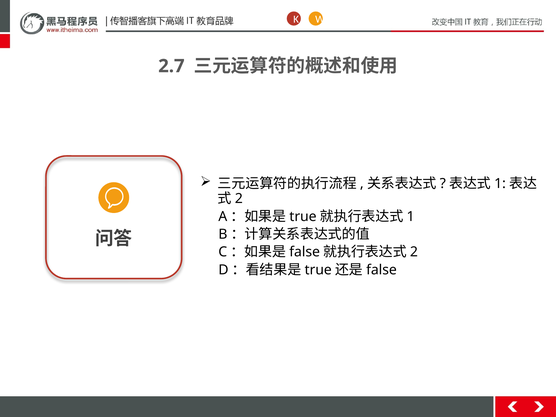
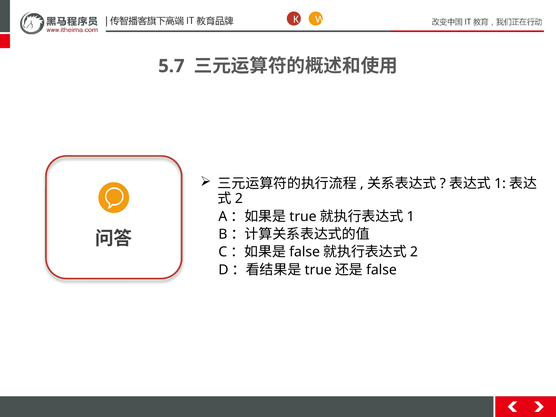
2.7: 2.7 -> 5.7
